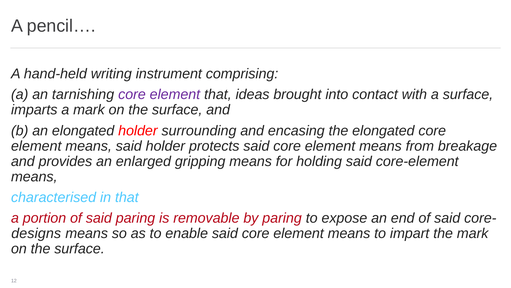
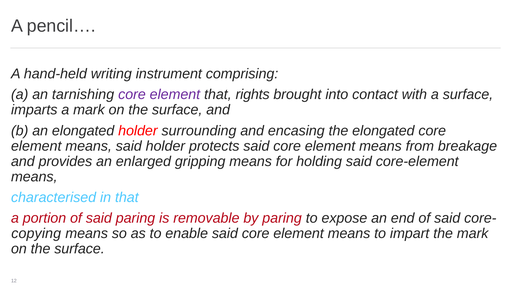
ideas: ideas -> rights
designs: designs -> copying
